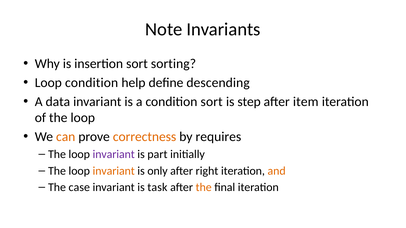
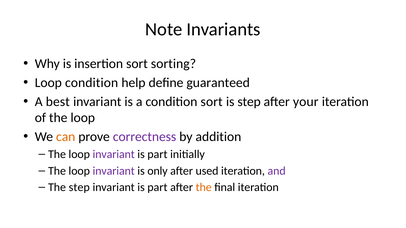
descending: descending -> guaranteed
data: data -> best
item: item -> your
correctness colour: orange -> purple
requires: requires -> addition
invariant at (114, 171) colour: orange -> purple
right: right -> used
and colour: orange -> purple
The case: case -> step
task at (157, 188): task -> part
